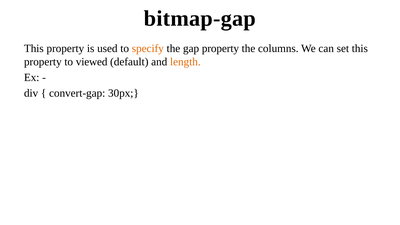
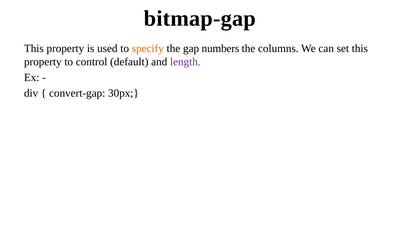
gap property: property -> numbers
viewed: viewed -> control
length colour: orange -> purple
